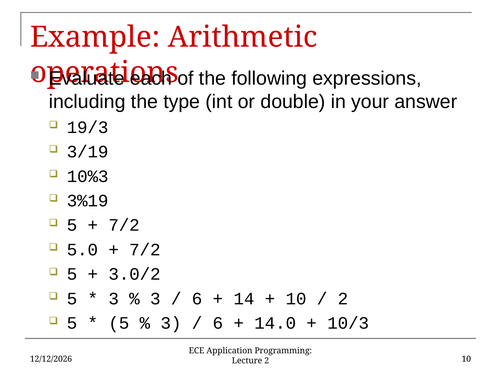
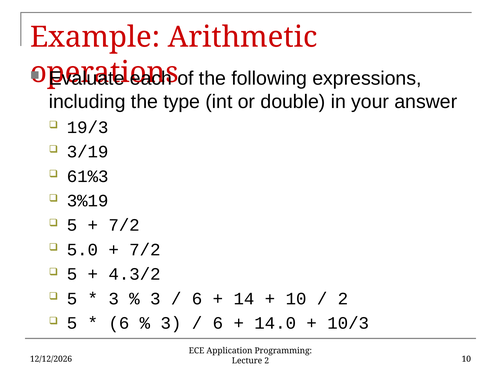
10%3: 10%3 -> 61%3
3.0/2: 3.0/2 -> 4.3/2
5 at (119, 323): 5 -> 6
